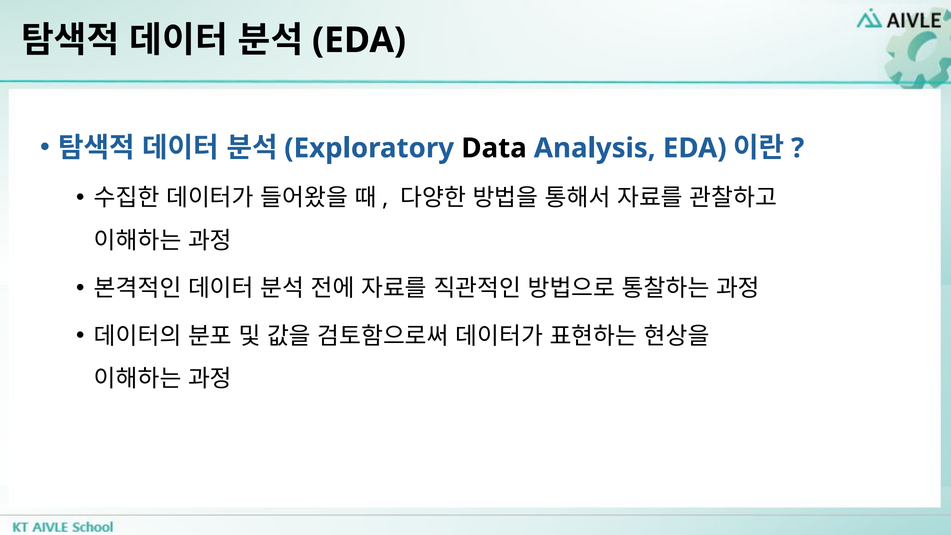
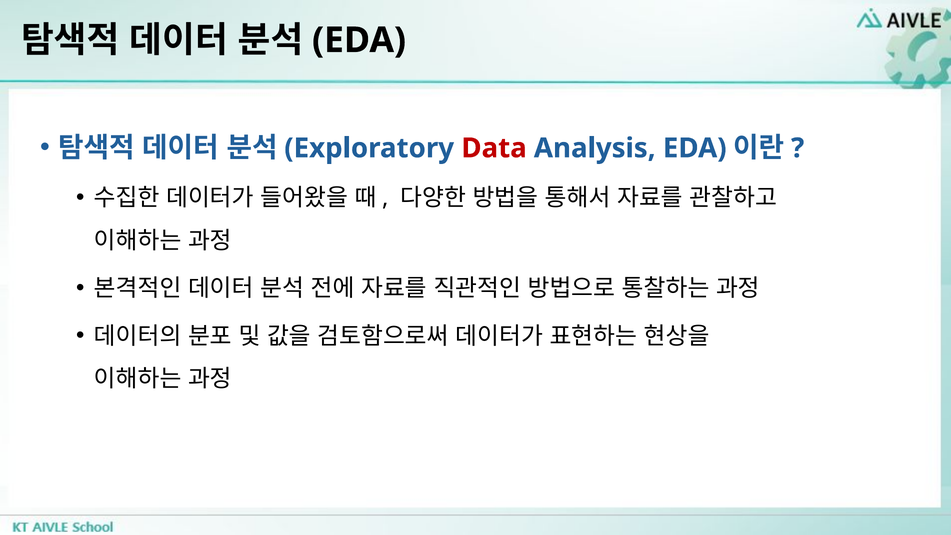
Data colour: black -> red
